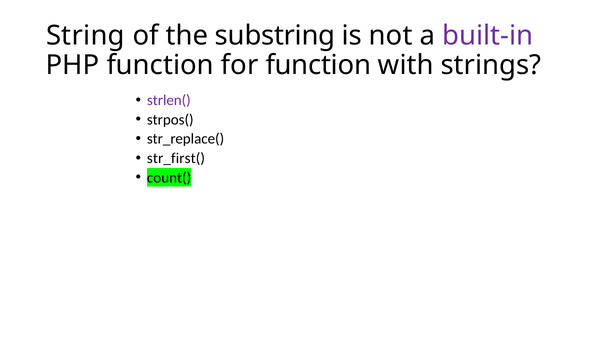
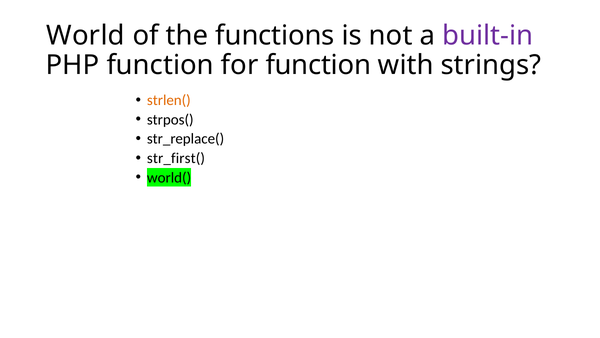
String: String -> World
substring: substring -> functions
strlen( colour: purple -> orange
count(: count( -> world(
